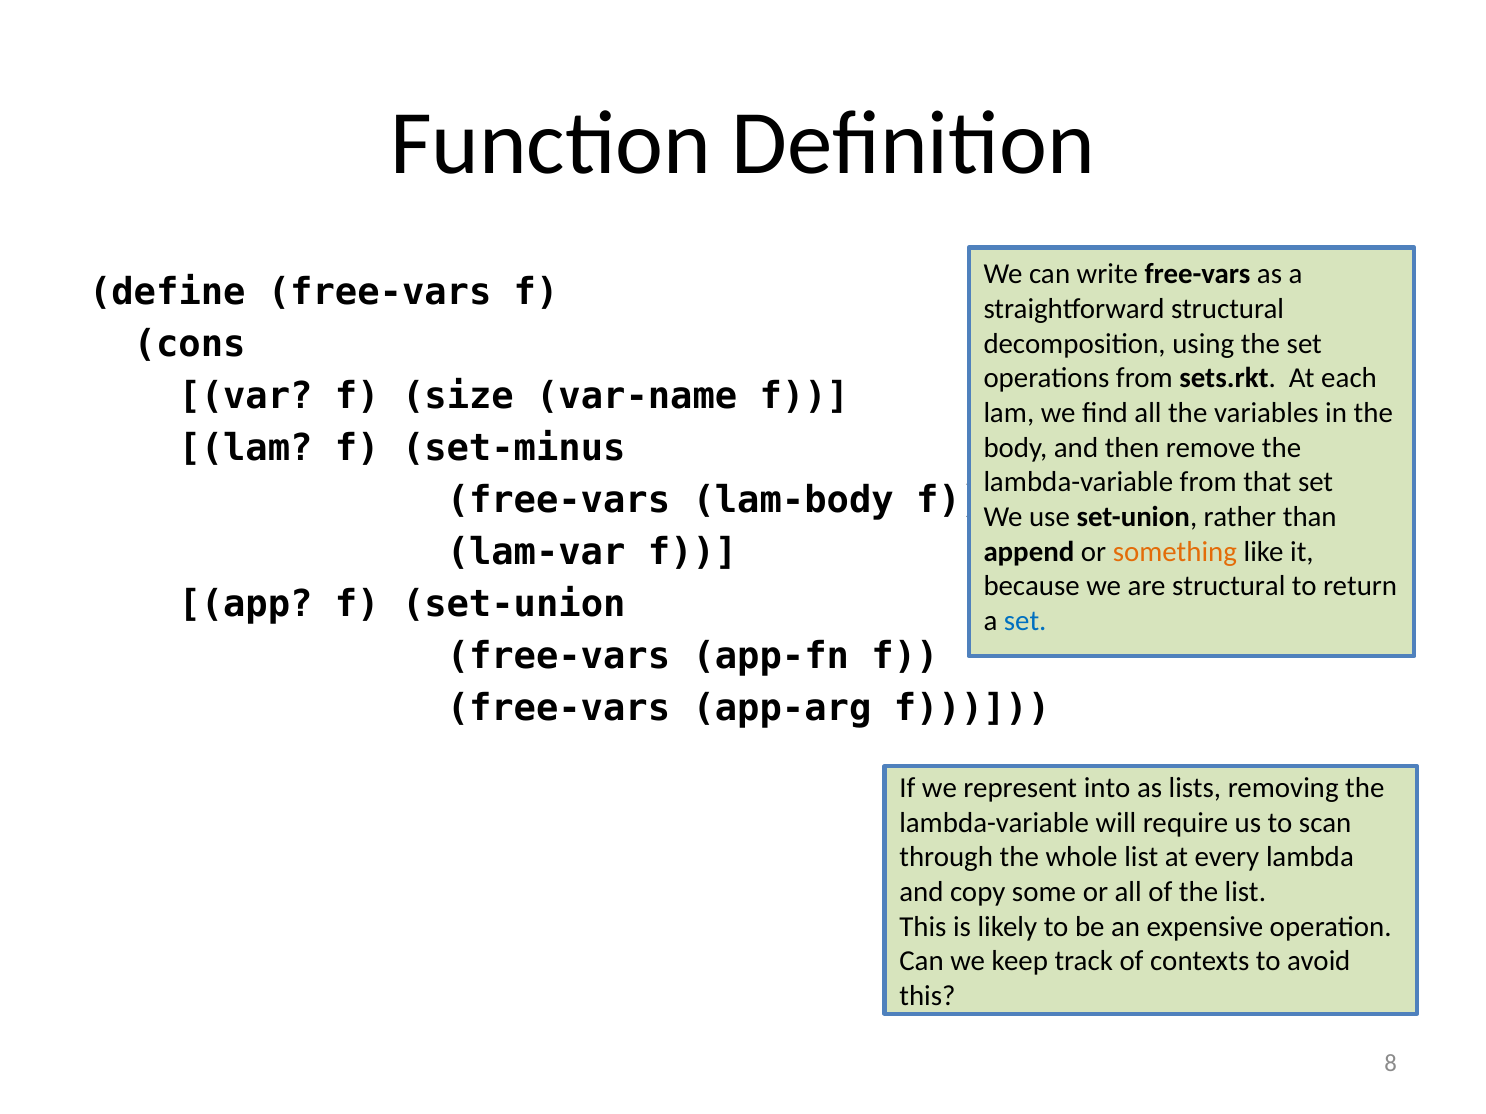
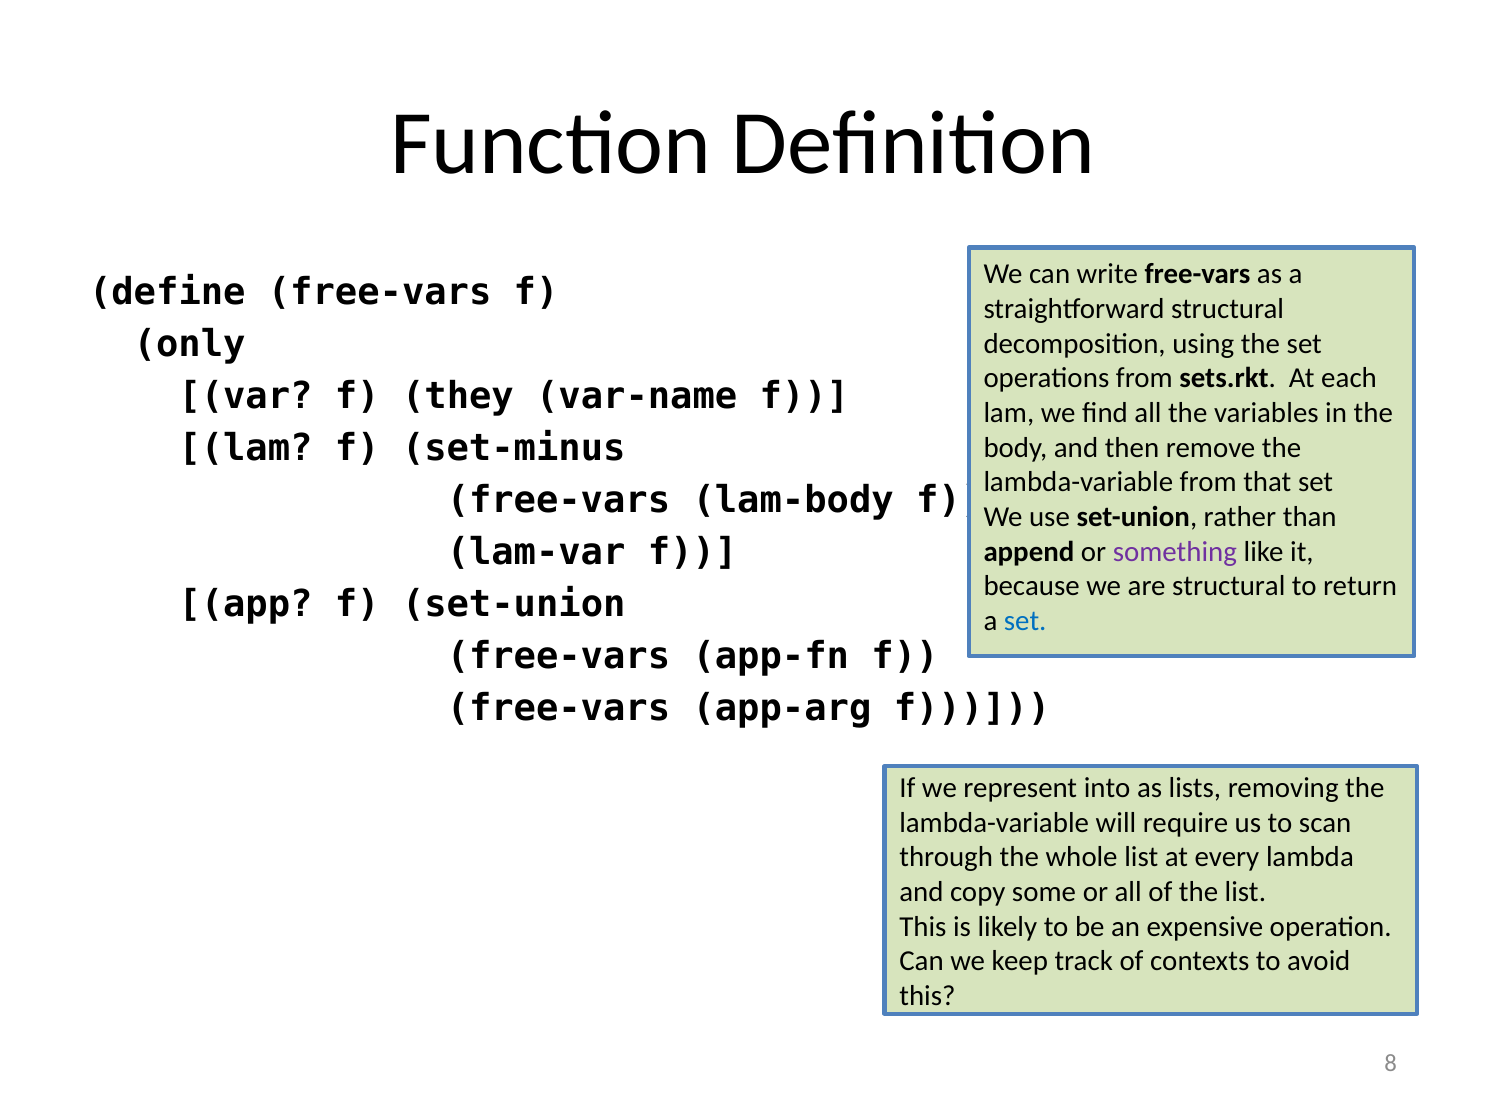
cons: cons -> only
size: size -> they
something colour: orange -> purple
